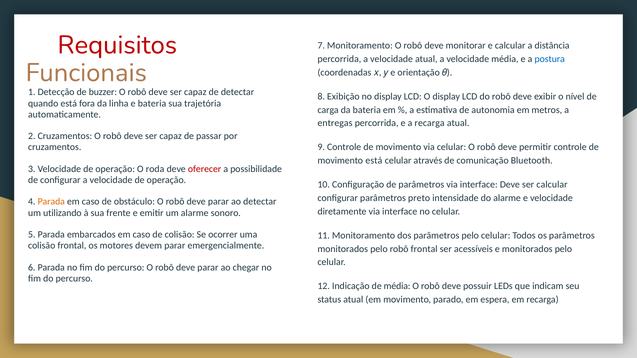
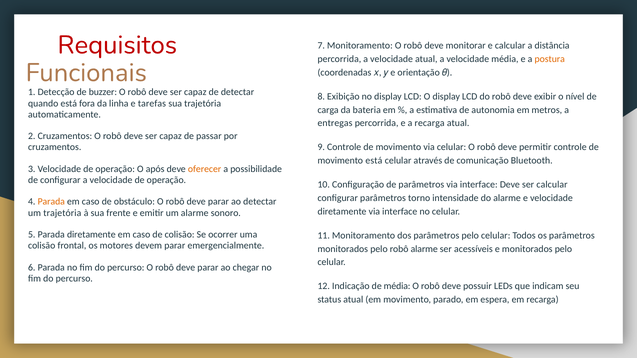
postura colour: blue -> orange
e bateria: bateria -> tarefas
roda: roda -> após
oferecer colour: red -> orange
preto: preto -> torno
um utilizando: utilizando -> trajetória
Parada embarcados: embarcados -> diretamente
robô frontal: frontal -> alarme
